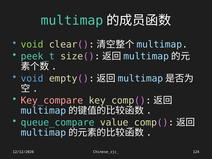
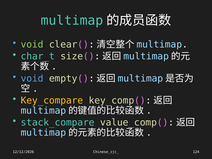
peek_t: peek_t -> char_t
Key_compare colour: pink -> yellow
queue_compare: queue_compare -> stack_compare
